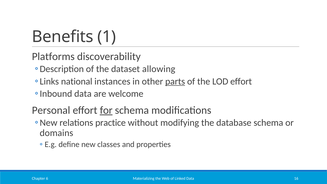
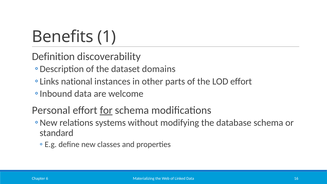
Platforms: Platforms -> Definition
allowing: allowing -> domains
parts underline: present -> none
practice: practice -> systems
domains: domains -> standard
